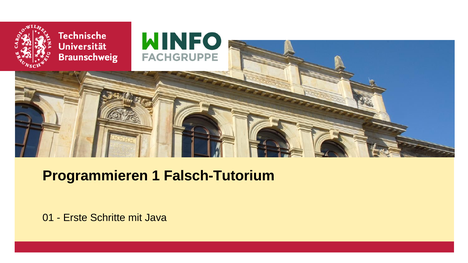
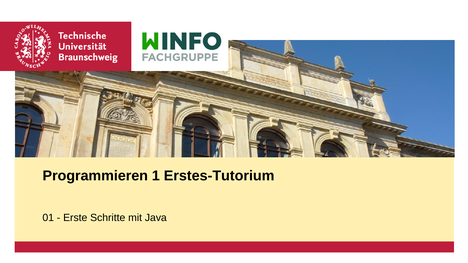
Falsch-Tutorium: Falsch-Tutorium -> Erstes-Tutorium
